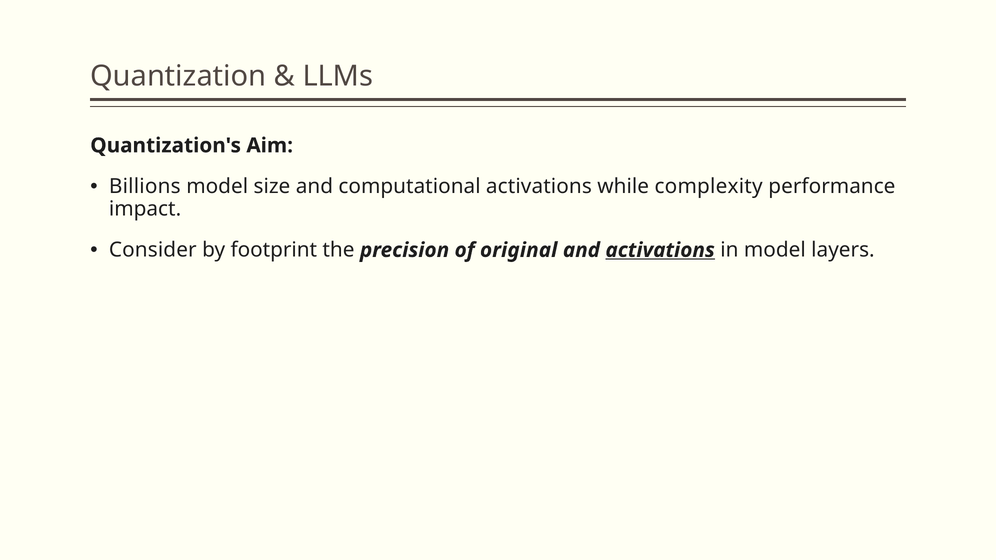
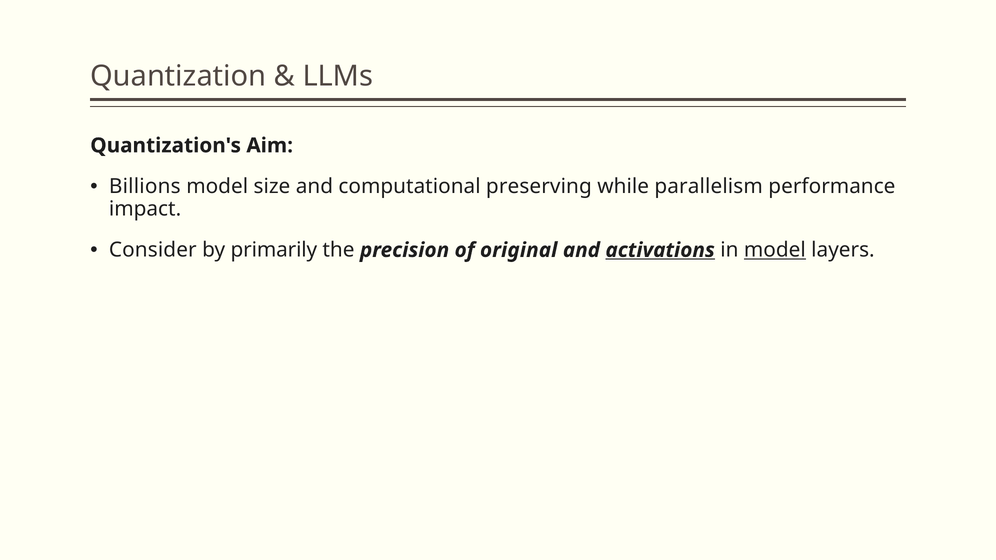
computational activations: activations -> preserving
complexity: complexity -> parallelism
footprint: footprint -> primarily
model at (775, 250) underline: none -> present
